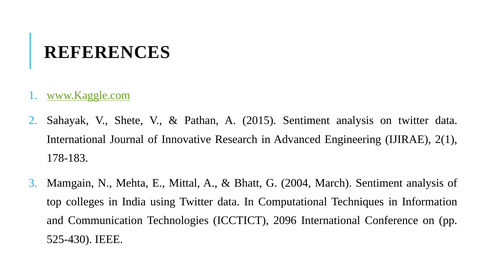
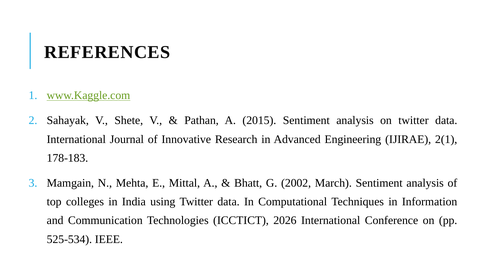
2004: 2004 -> 2002
2096: 2096 -> 2026
525-430: 525-430 -> 525-534
